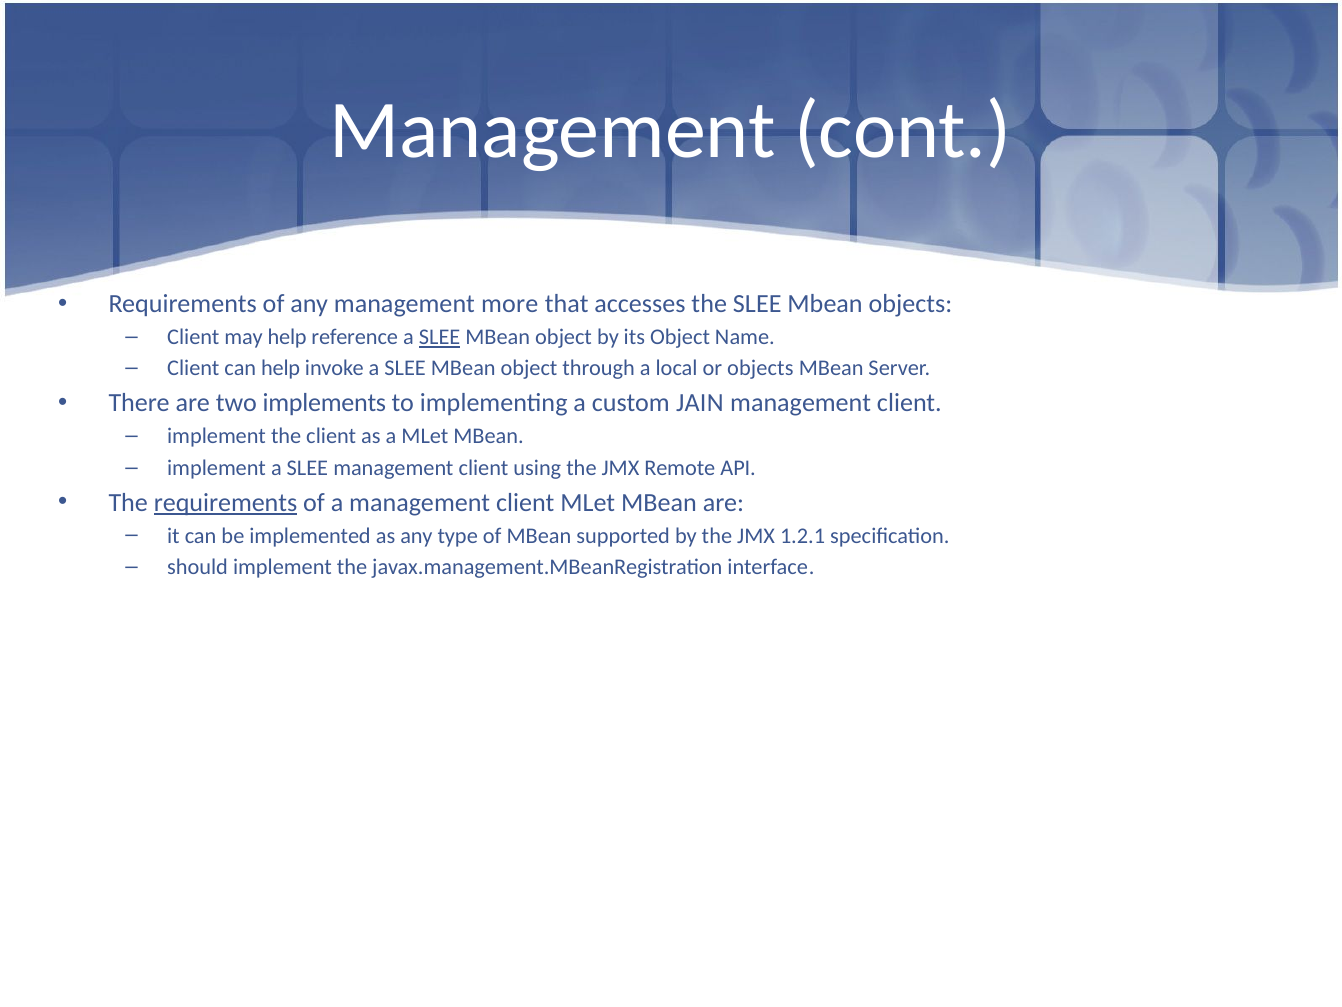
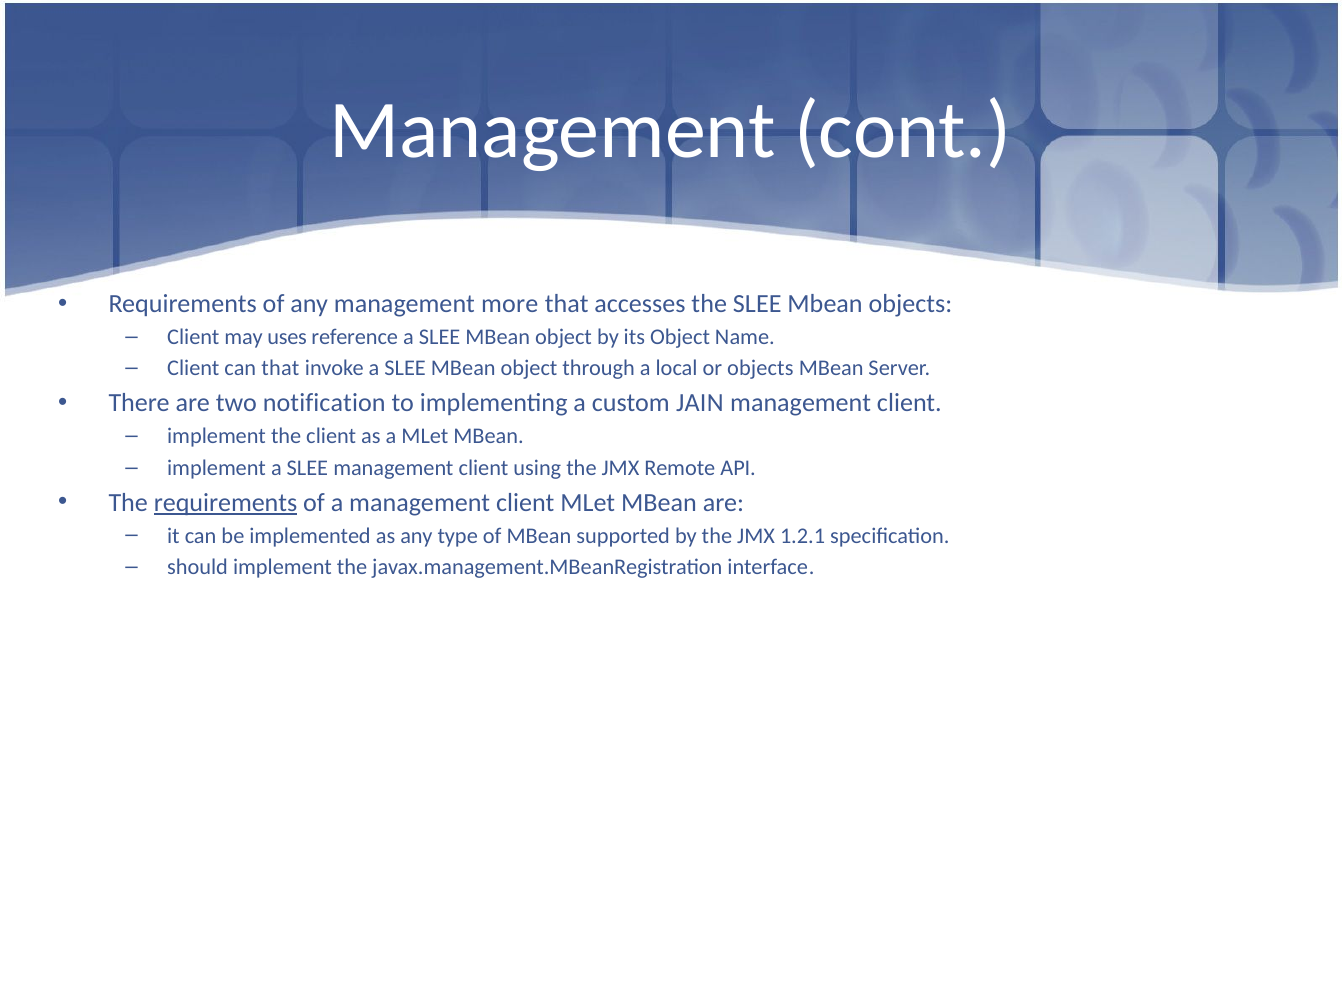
may help: help -> uses
SLEE at (440, 337) underline: present -> none
can help: help -> that
implements: implements -> notification
